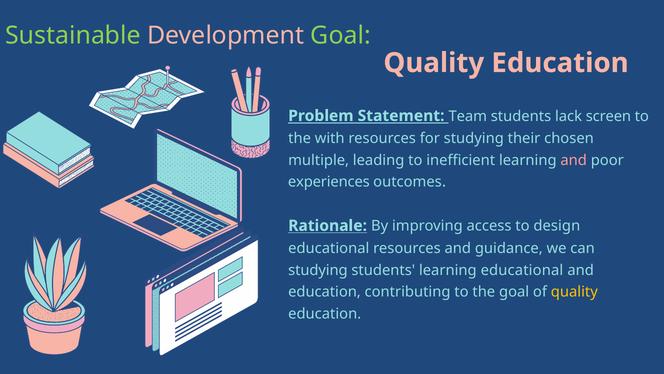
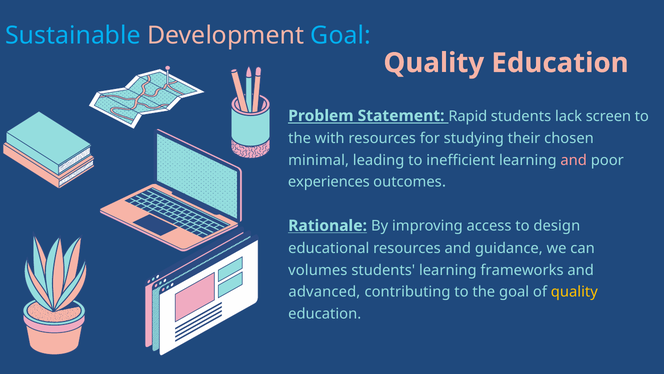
Sustainable colour: light green -> light blue
Goal at (341, 35) colour: light green -> light blue
Team: Team -> Rapid
multiple: multiple -> minimal
studying at (318, 270): studying -> volumes
learning educational: educational -> frameworks
education at (324, 292): education -> advanced
